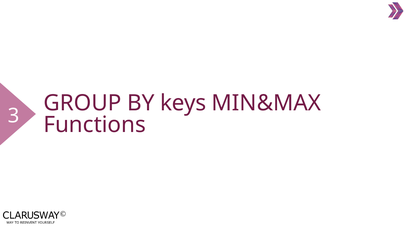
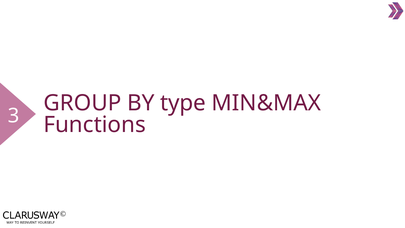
keys: keys -> type
